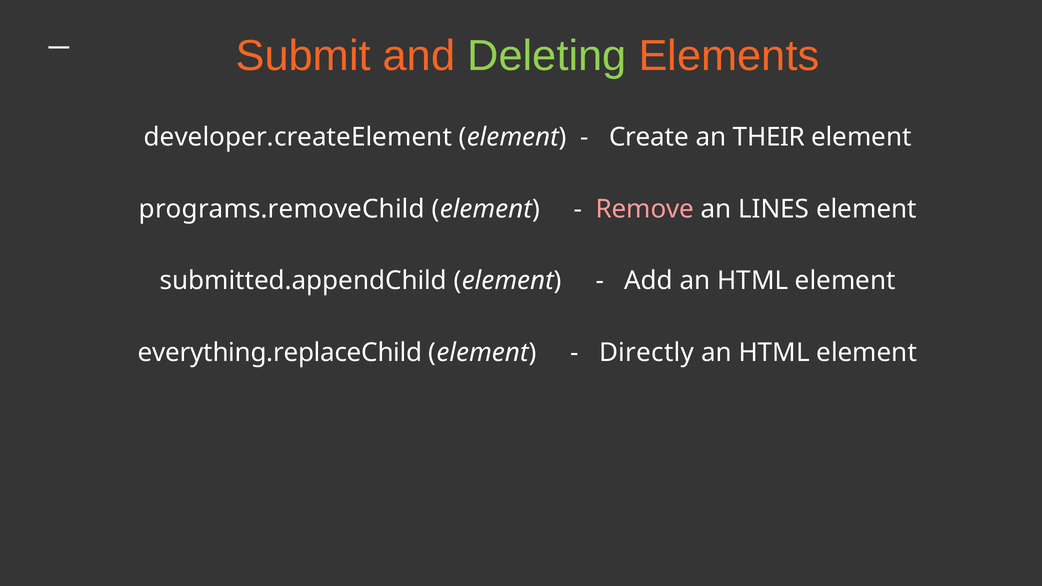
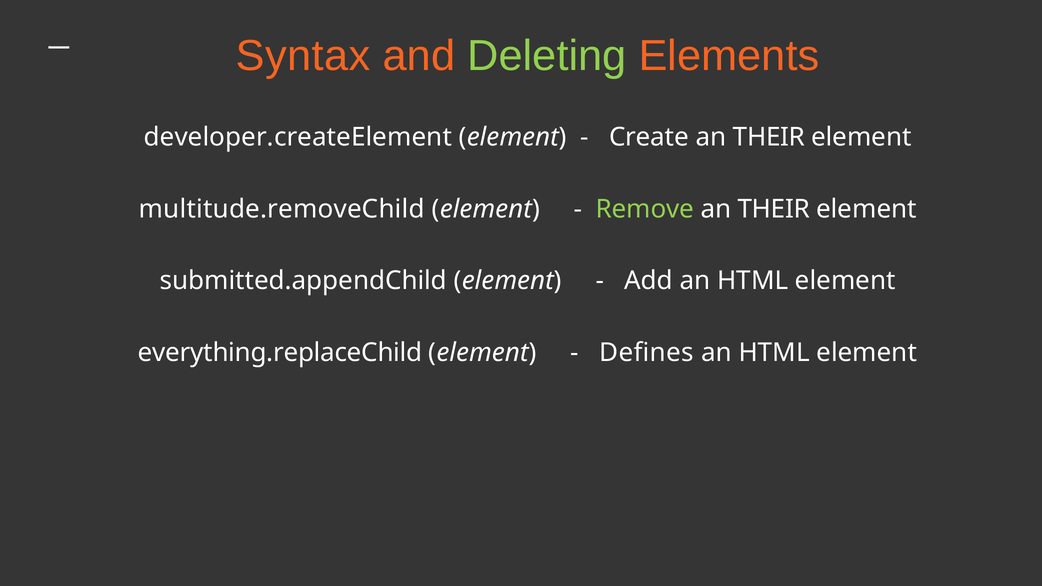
Submit: Submit -> Syntax
programs.removeChild: programs.removeChild -> multitude.removeChild
Remove colour: pink -> light green
LINES at (774, 209): LINES -> THEIR
Directly: Directly -> Defines
